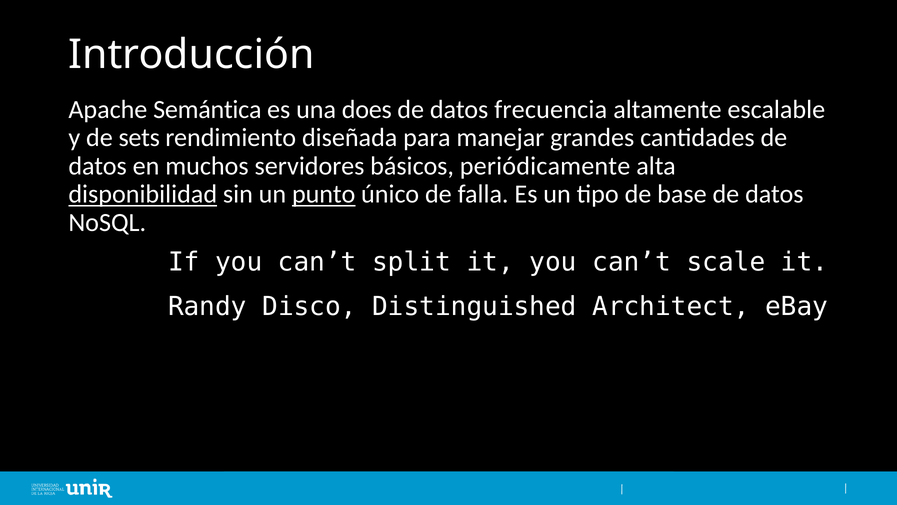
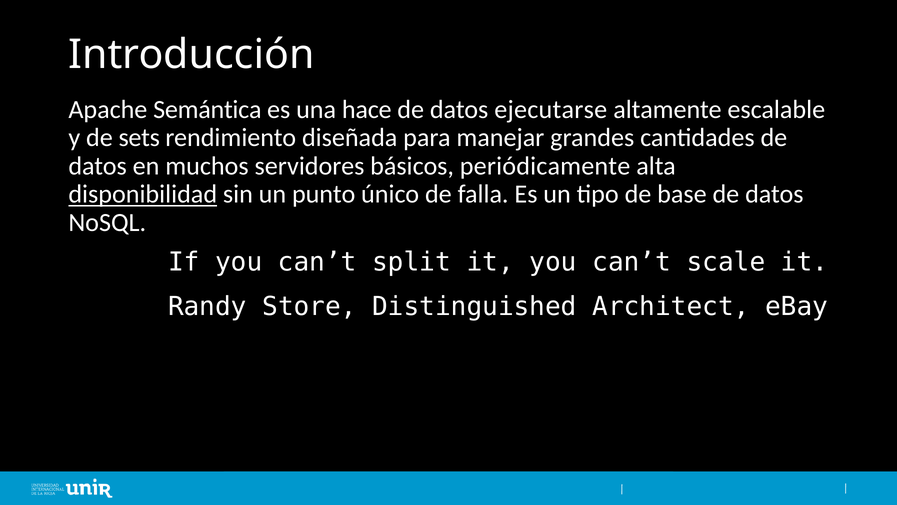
does: does -> hace
frecuencia: frecuencia -> ejecutarse
punto underline: present -> none
Disco: Disco -> Store
